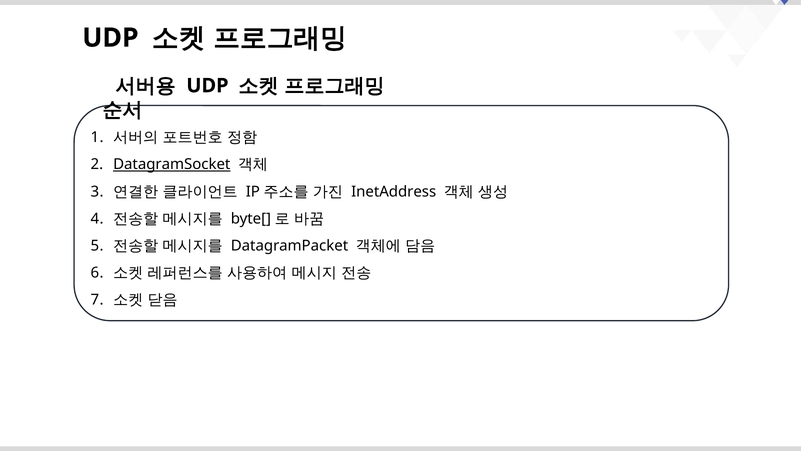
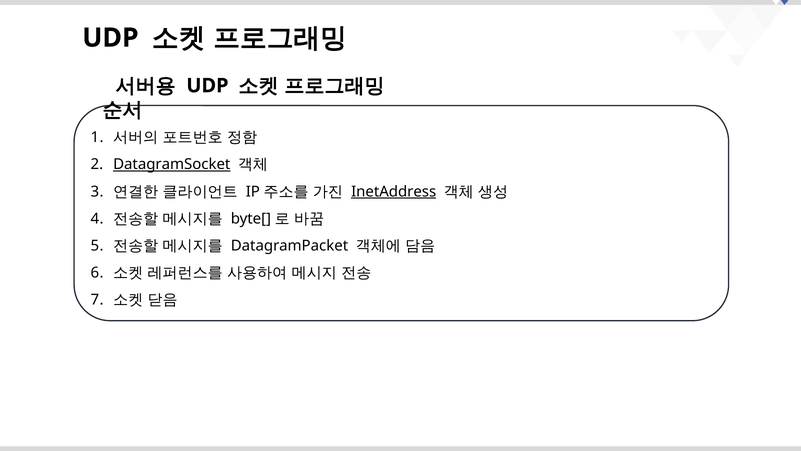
InetAddress underline: none -> present
